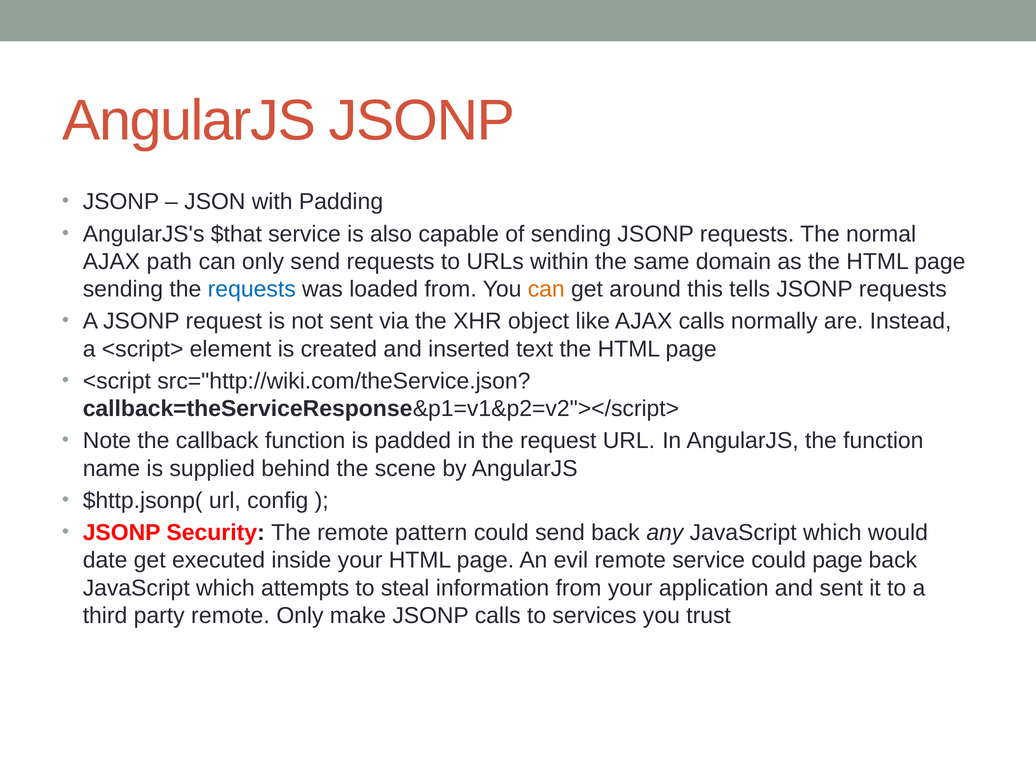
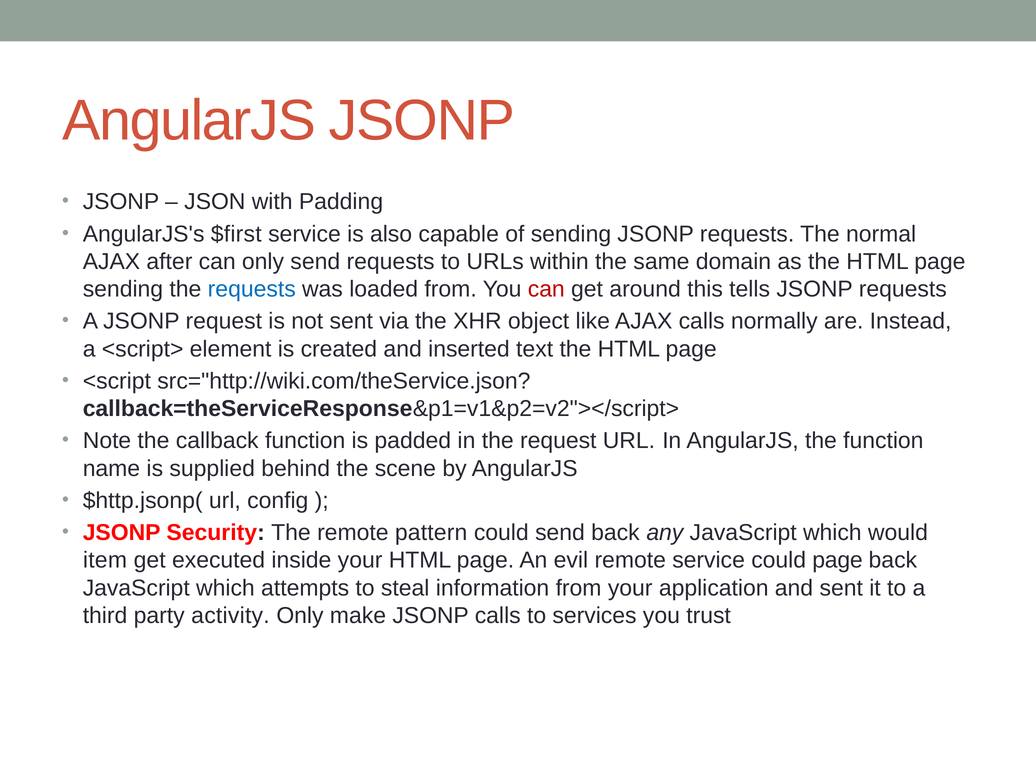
$that: $that -> $first
path: path -> after
can at (546, 289) colour: orange -> red
date: date -> item
party remote: remote -> activity
